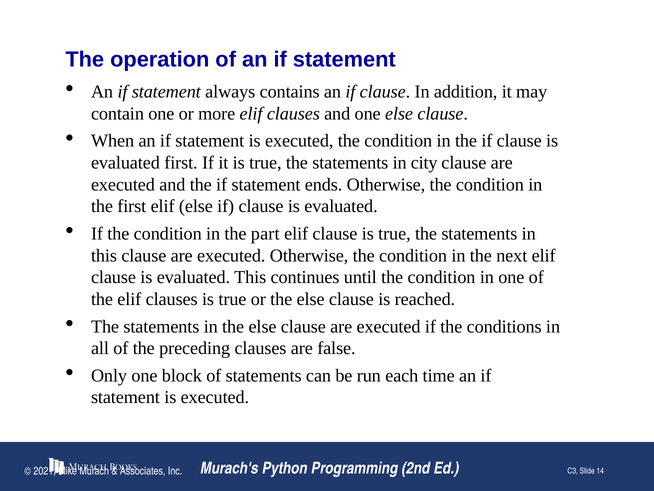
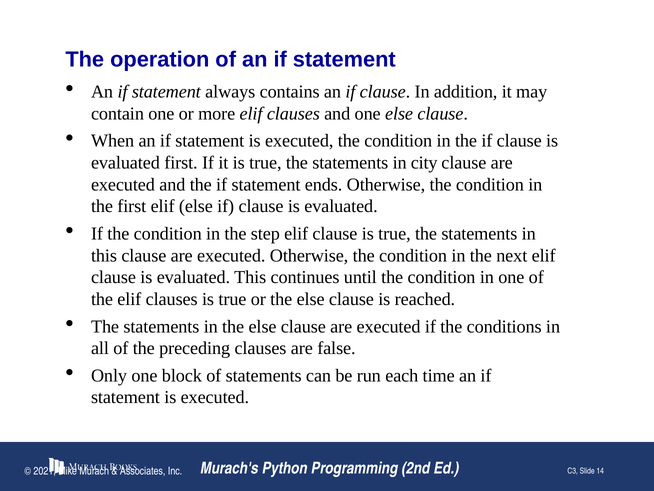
part: part -> step
